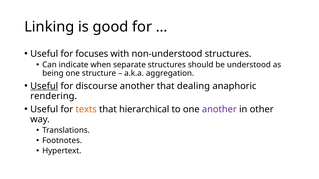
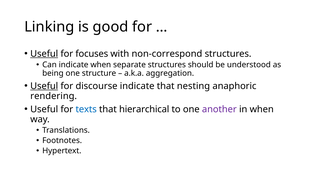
Useful at (44, 54) underline: none -> present
non-understood: non-understood -> non-correspond
discourse another: another -> indicate
dealing: dealing -> nesting
texts colour: orange -> blue
in other: other -> when
